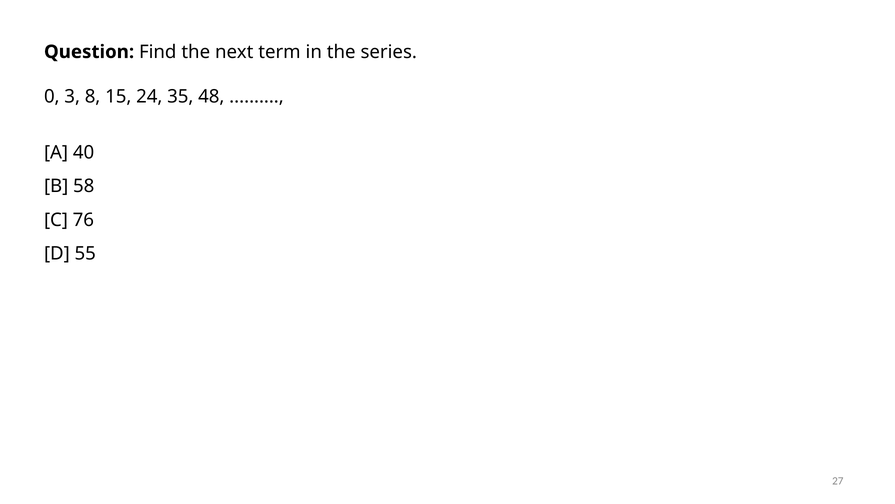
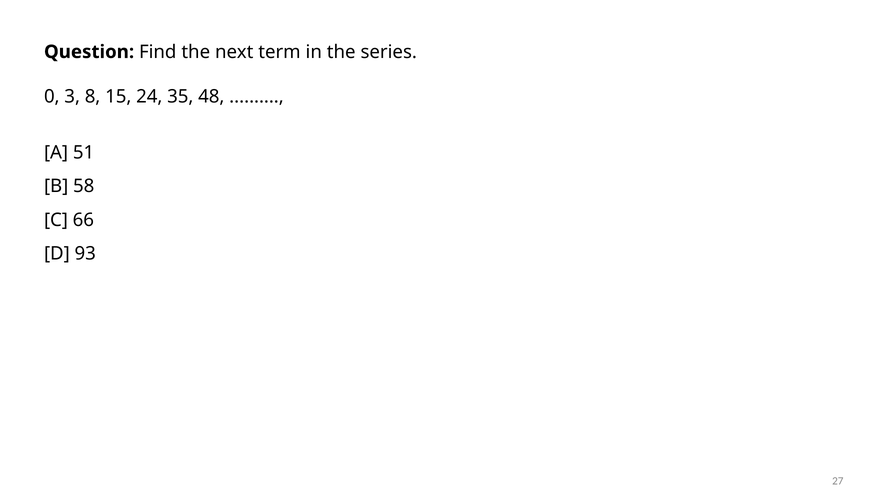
40: 40 -> 51
76: 76 -> 66
55: 55 -> 93
